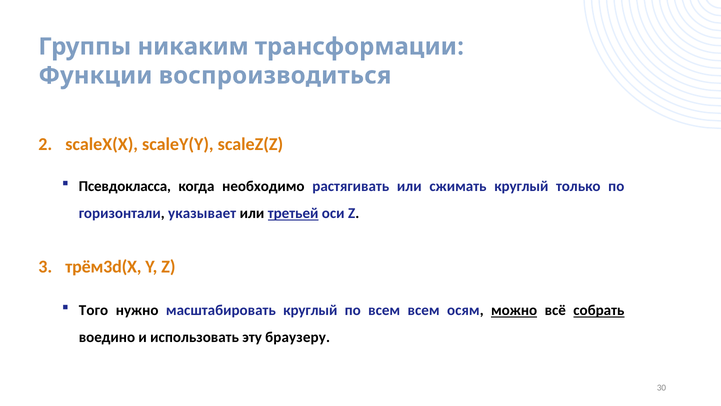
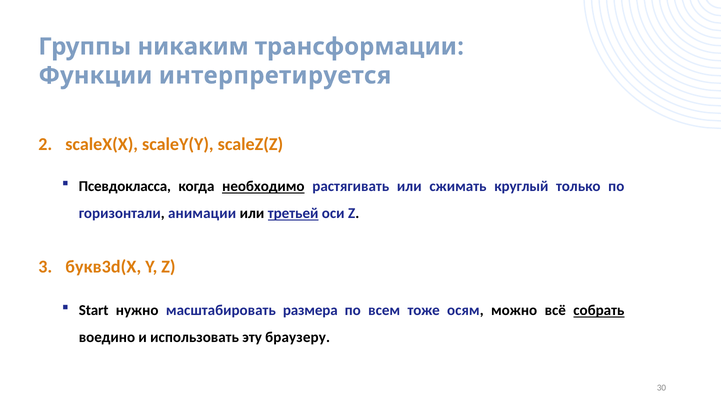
воспроизводиться: воспроизводиться -> интерпретируется
необходимо underline: none -> present
указывает: указывает -> анимации
трём3d(X: трём3d(X -> букв3d(X
Того: Того -> Start
масштабировать круглый: круглый -> размера
всем всем: всем -> тоже
можно underline: present -> none
